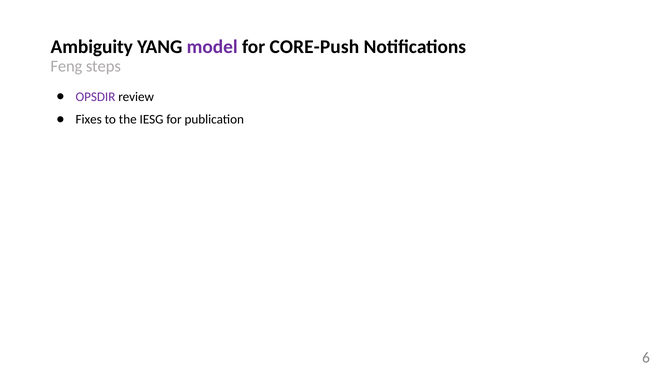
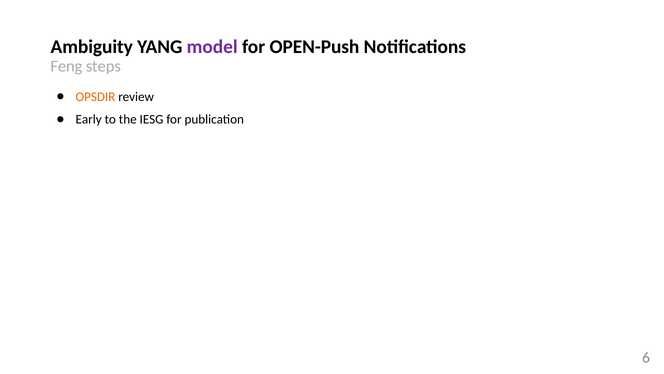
CORE-Push: CORE-Push -> OPEN-Push
OPSDIR colour: purple -> orange
Fixes: Fixes -> Early
